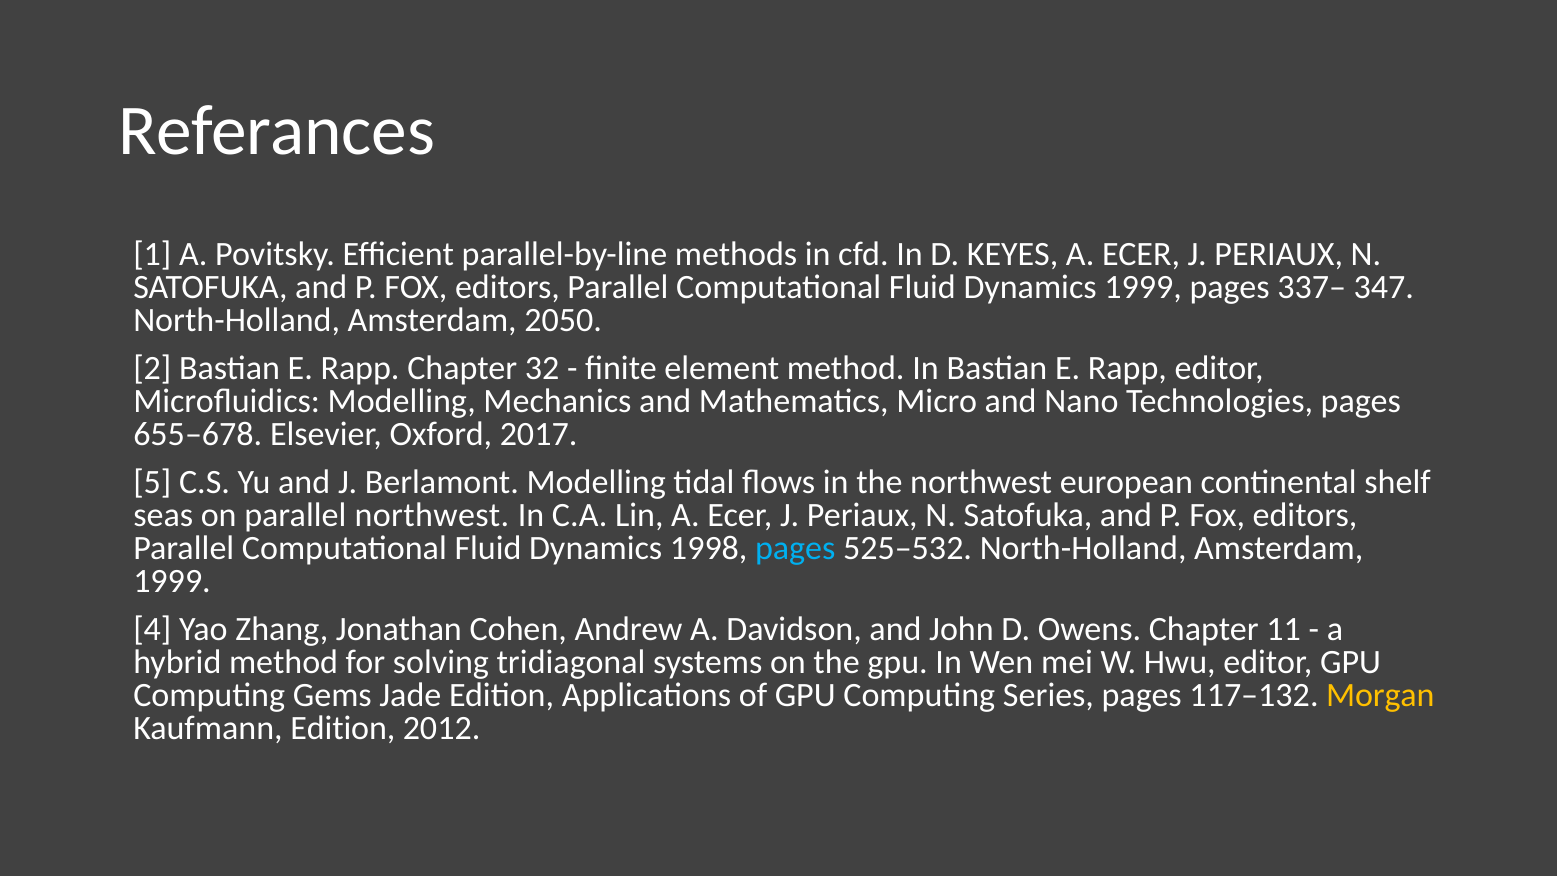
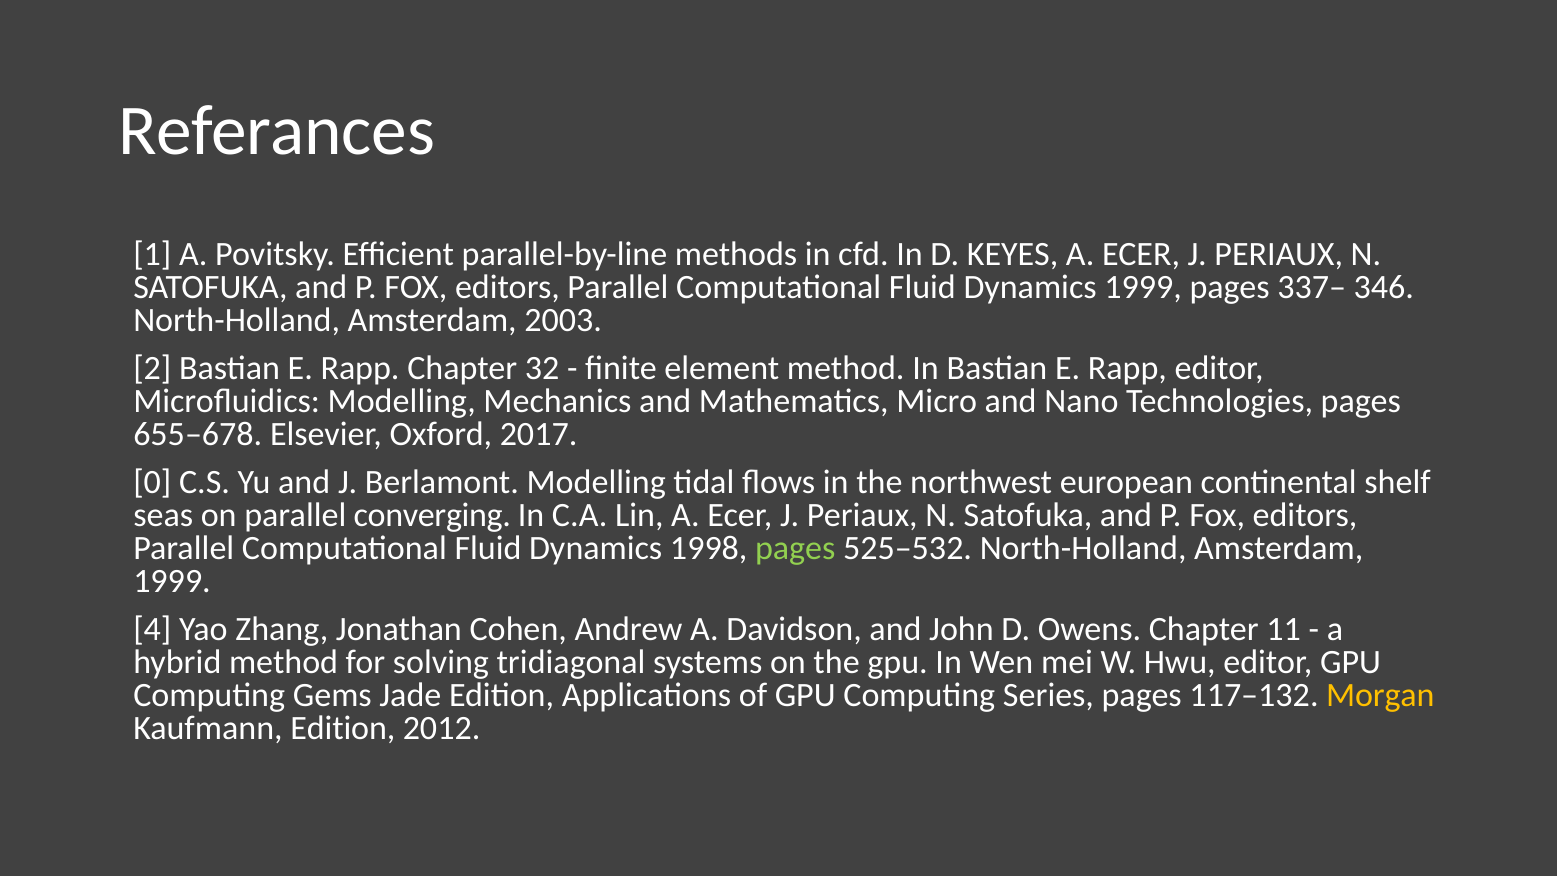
347: 347 -> 346
2050: 2050 -> 2003
5: 5 -> 0
parallel northwest: northwest -> converging
pages at (795, 548) colour: light blue -> light green
